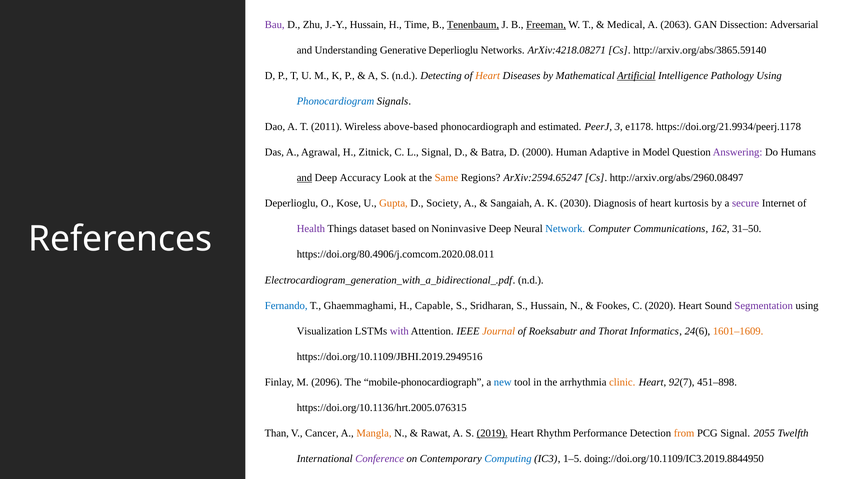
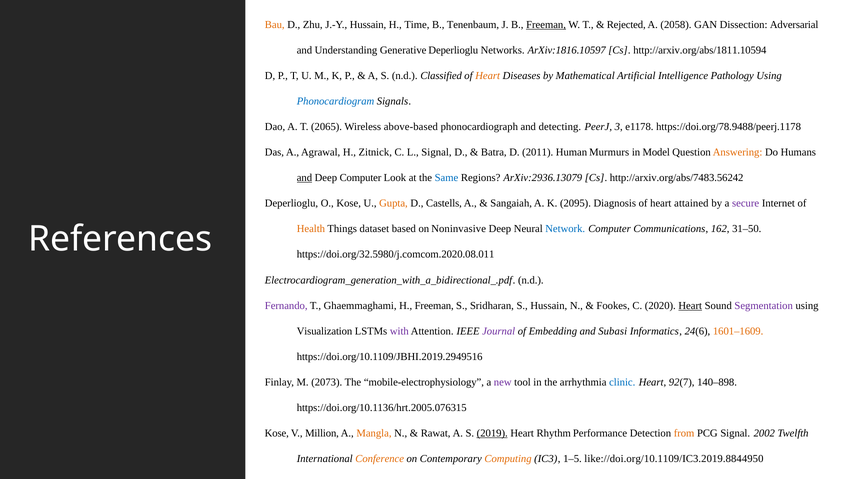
Bau colour: purple -> orange
Tenenbaum underline: present -> none
Medical: Medical -> Rejected
2063: 2063 -> 2058
ArXiv:4218.08271: ArXiv:4218.08271 -> ArXiv:1816.10597
http://arxiv.org/abs/3865.59140: http://arxiv.org/abs/3865.59140 -> http://arxiv.org/abs/1811.10594
Detecting: Detecting -> Classified
Artificial underline: present -> none
2011: 2011 -> 2065
estimated: estimated -> detecting
https://doi.org/21.9934/peerj.1178: https://doi.org/21.9934/peerj.1178 -> https://doi.org/78.9488/peerj.1178
2000: 2000 -> 2011
Adaptive: Adaptive -> Murmurs
Answering colour: purple -> orange
Deep Accuracy: Accuracy -> Computer
Same colour: orange -> blue
ArXiv:2594.65247: ArXiv:2594.65247 -> ArXiv:2936.13079
http://arxiv.org/abs/2960.08497: http://arxiv.org/abs/2960.08497 -> http://arxiv.org/abs/7483.56242
Society: Society -> Castells
2030: 2030 -> 2095
kurtosis: kurtosis -> attained
Health colour: purple -> orange
https://doi.org/80.4906/j.comcom.2020.08.011: https://doi.org/80.4906/j.comcom.2020.08.011 -> https://doi.org/32.5980/j.comcom.2020.08.011
Fernando colour: blue -> purple
H Capable: Capable -> Freeman
Heart at (690, 305) underline: none -> present
Journal colour: orange -> purple
Roeksabutr: Roeksabutr -> Embedding
Thorat: Thorat -> Subasi
2096: 2096 -> 2073
mobile-phonocardiograph: mobile-phonocardiograph -> mobile-electrophysiology
new colour: blue -> purple
clinic colour: orange -> blue
451–898: 451–898 -> 140–898
Than at (277, 433): Than -> Kose
Cancer: Cancer -> Million
2055: 2055 -> 2002
Conference colour: purple -> orange
Computing colour: blue -> orange
doing://doi.org/10.1109/IC3.2019.8844950: doing://doi.org/10.1109/IC3.2019.8844950 -> like://doi.org/10.1109/IC3.2019.8844950
